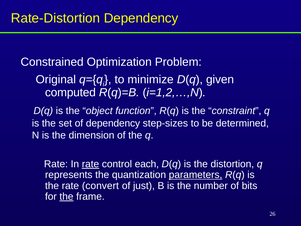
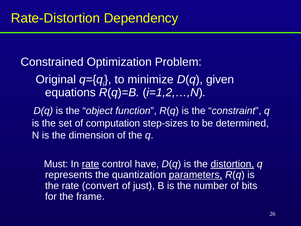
computed: computed -> equations
of dependency: dependency -> computation
Rate at (56, 164): Rate -> Must
each: each -> have
distortion underline: none -> present
the at (66, 196) underline: present -> none
